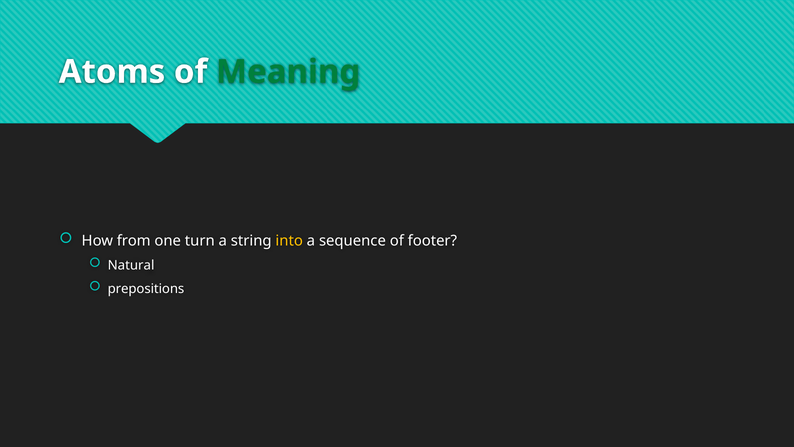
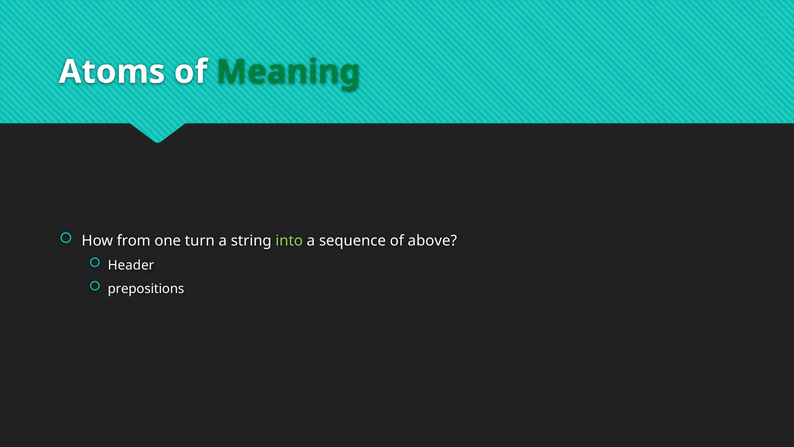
into colour: yellow -> light green
footer: footer -> above
Natural: Natural -> Header
